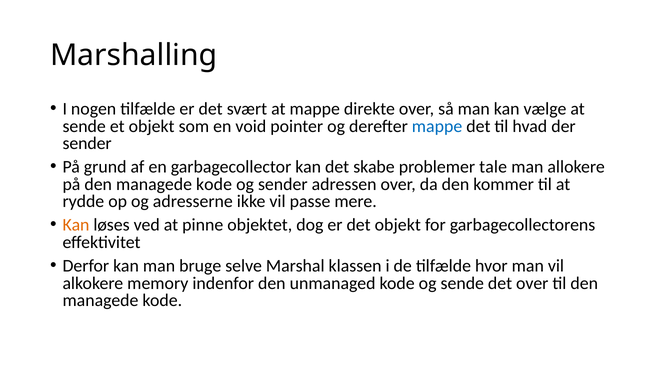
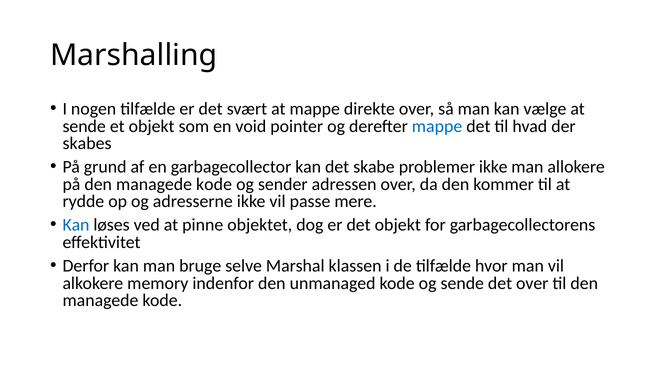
sender at (87, 144): sender -> skabes
problemer tale: tale -> ikke
Kan at (76, 225) colour: orange -> blue
